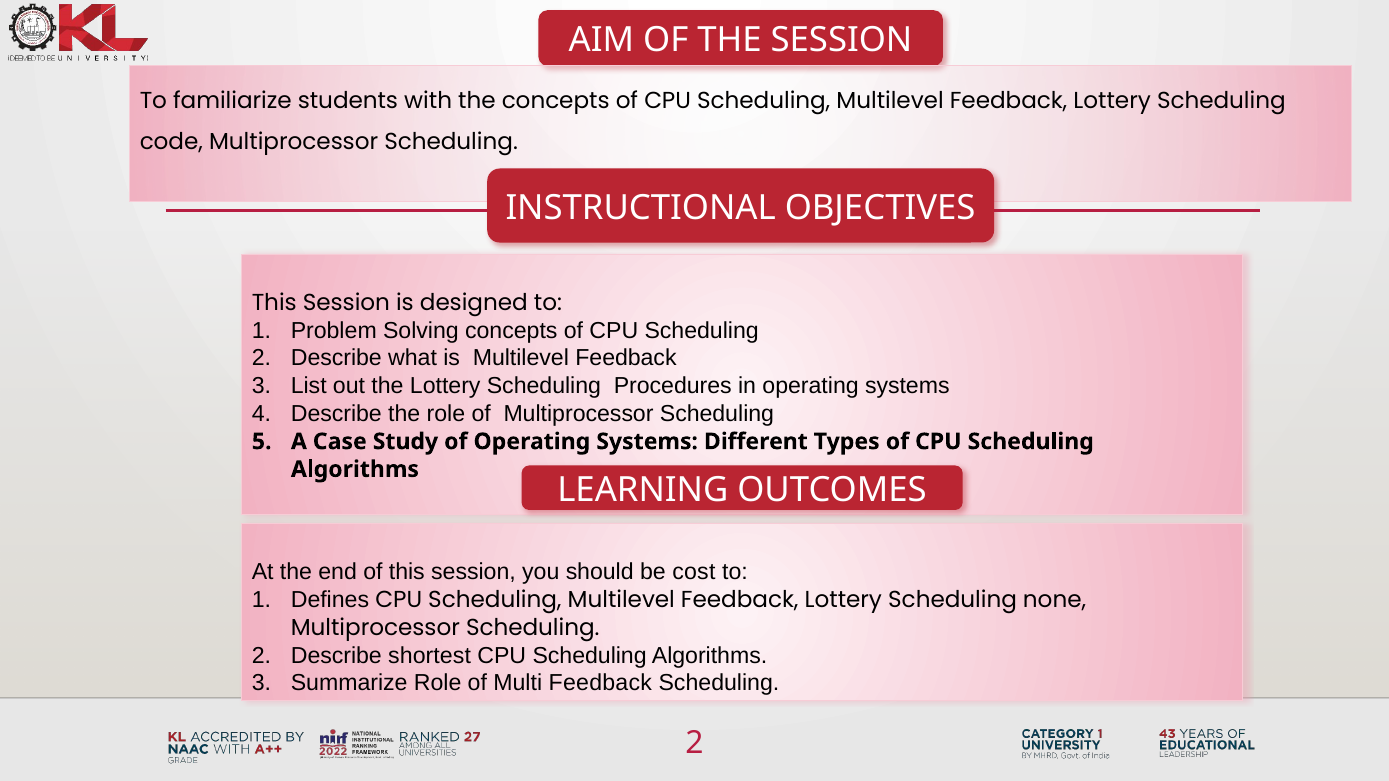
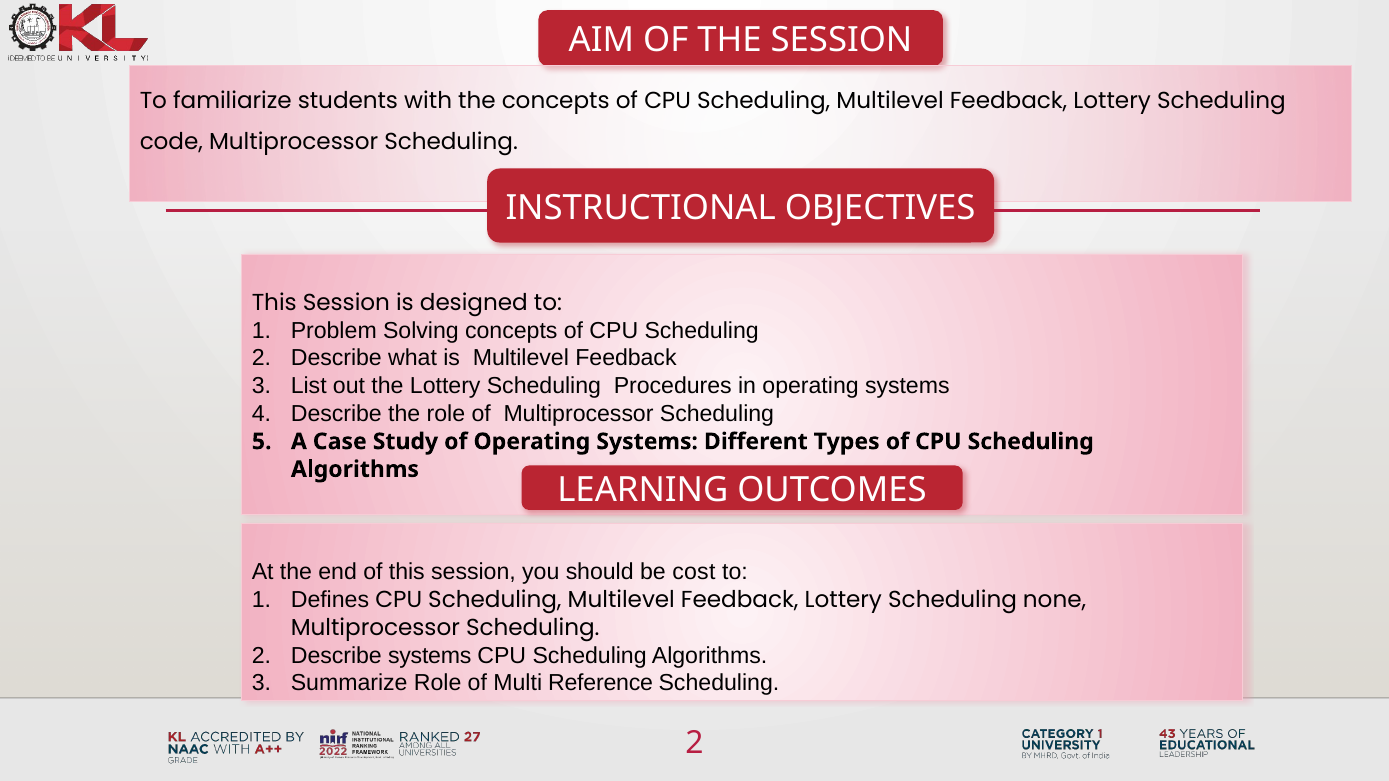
Describe shortest: shortest -> systems
Multi Feedback: Feedback -> Reference
